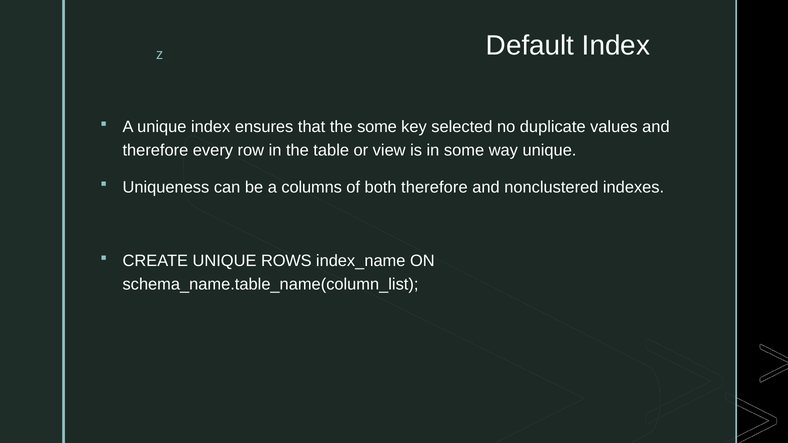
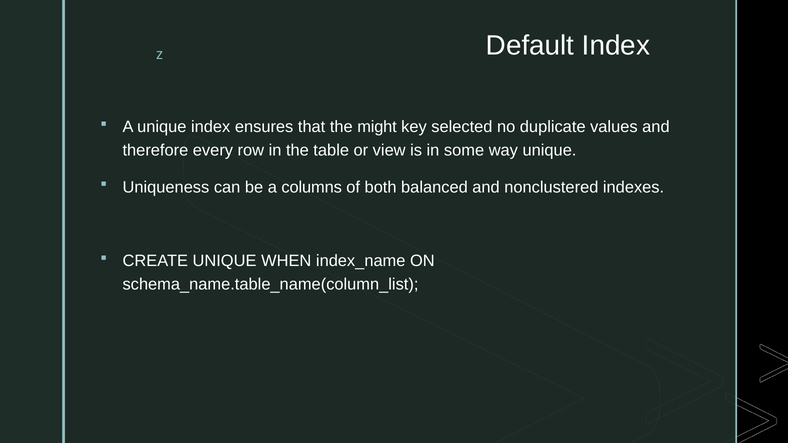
the some: some -> might
both therefore: therefore -> balanced
ROWS: ROWS -> WHEN
